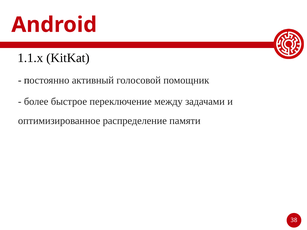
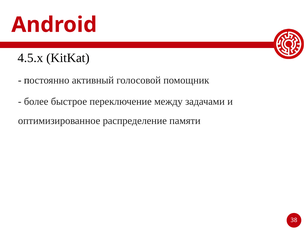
1.1.x: 1.1.x -> 4.5.x
